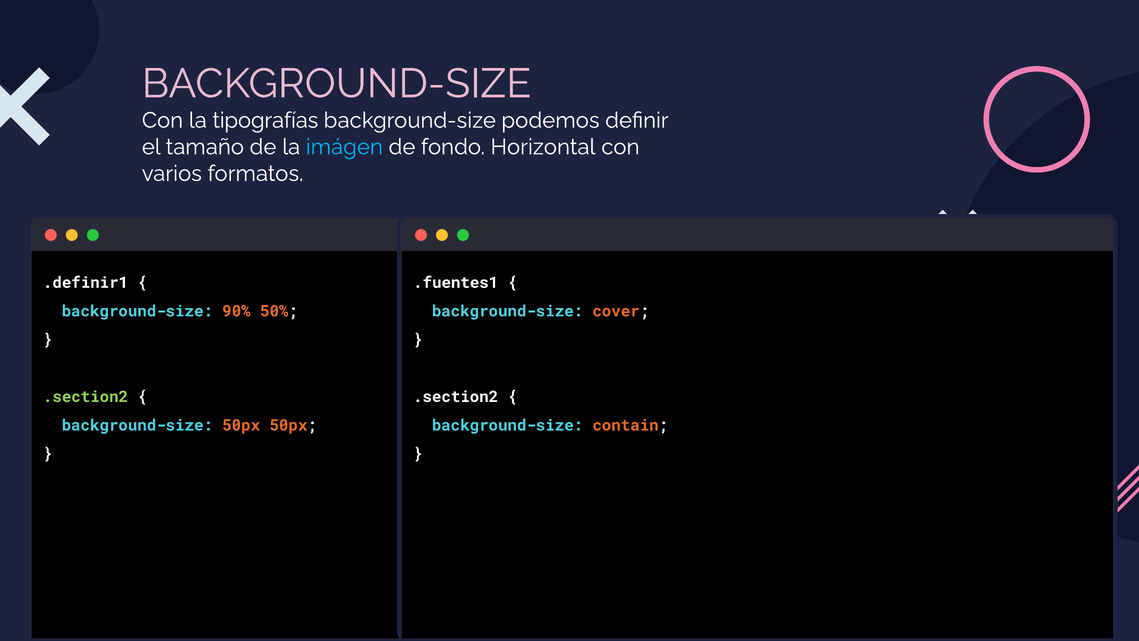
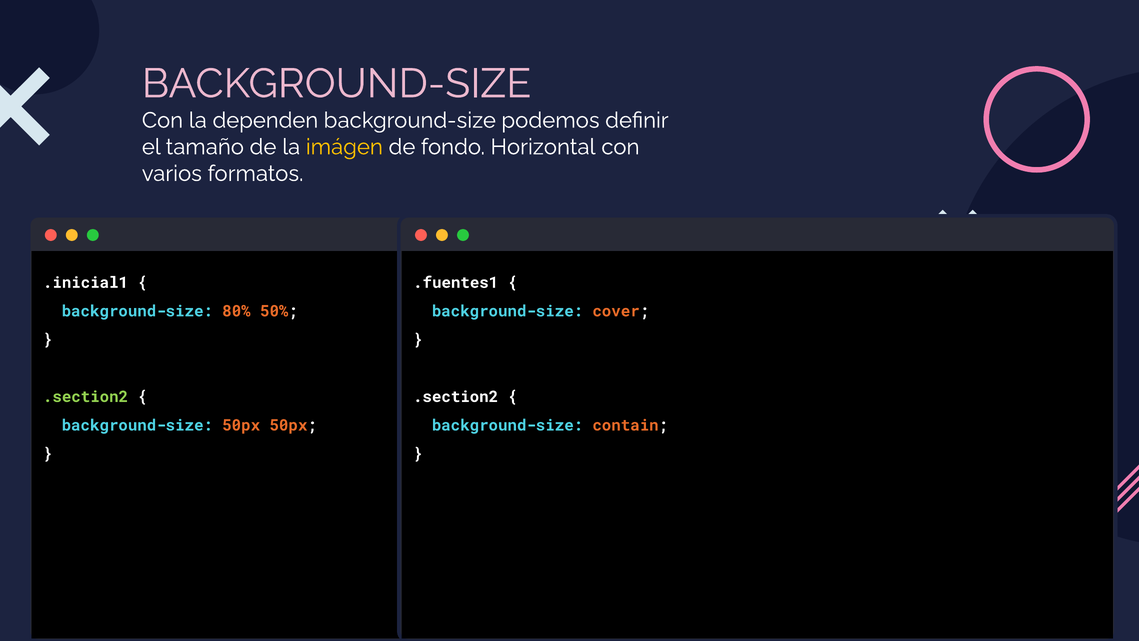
tipografías: tipografías -> dependen
imágen colour: light blue -> yellow
.definir1: .definir1 -> .inicial1
90%: 90% -> 80%
